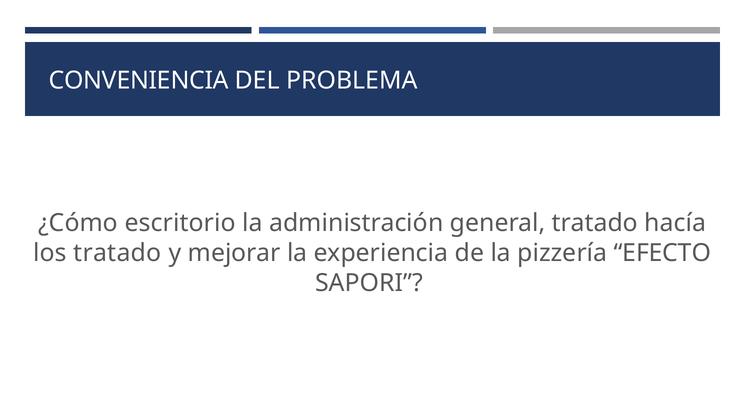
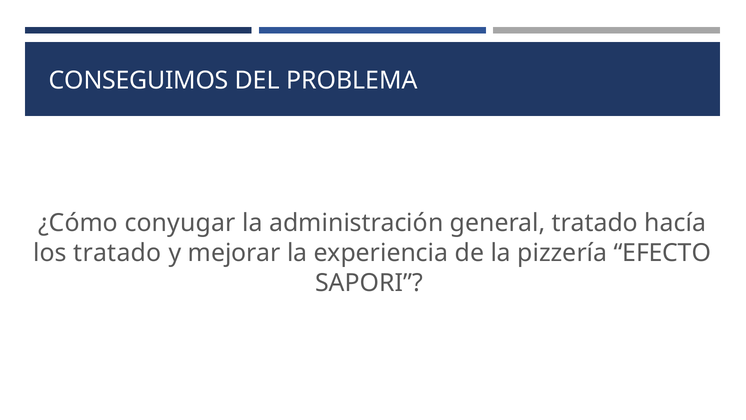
CONVENIENCIA: CONVENIENCIA -> CONSEGUIMOS
escritorio: escritorio -> conyugar
